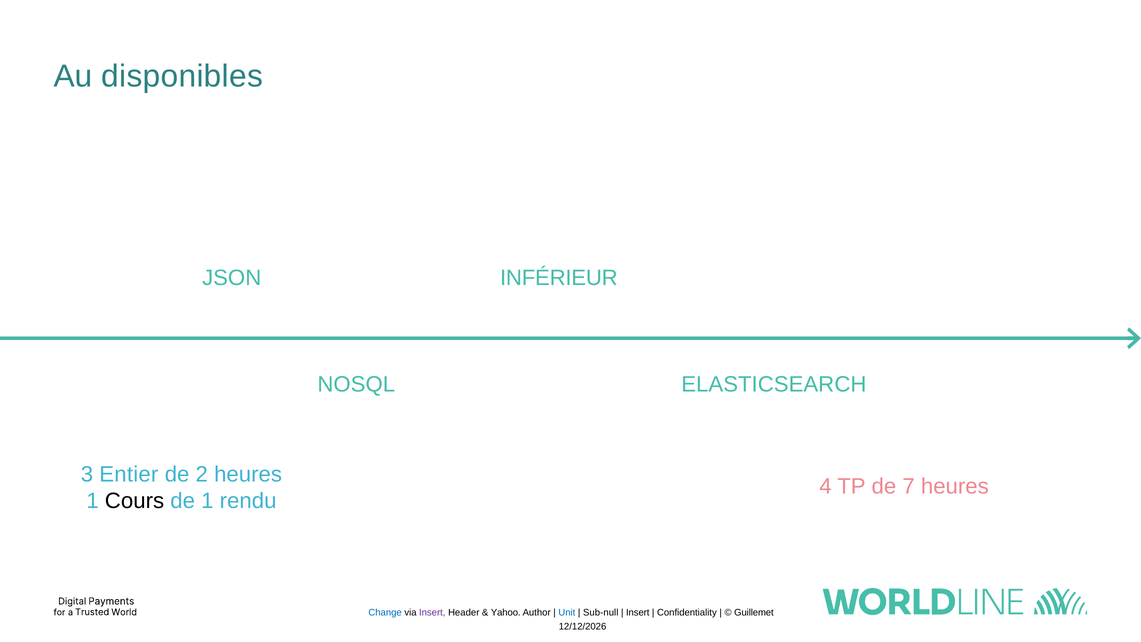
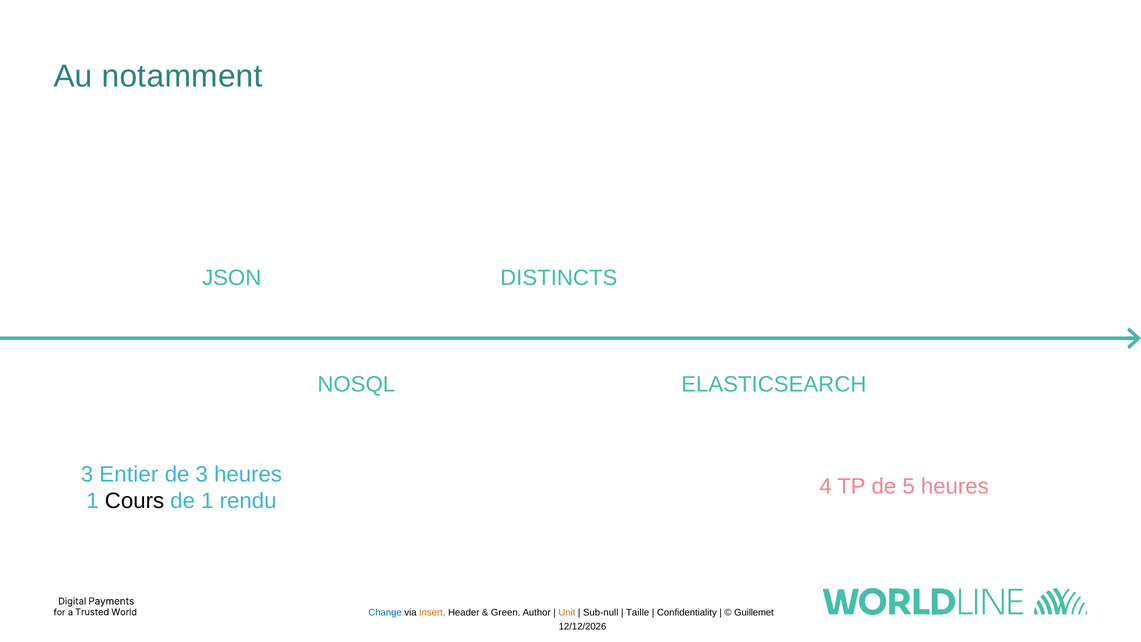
disponibles: disponibles -> notamment
INFÉRIEUR: INFÉRIEUR -> DISTINCTS
de 2: 2 -> 3
7: 7 -> 5
Insert at (432, 613) colour: purple -> orange
Yahoo: Yahoo -> Green
Unit colour: blue -> orange
Insert at (638, 613): Insert -> Taille
